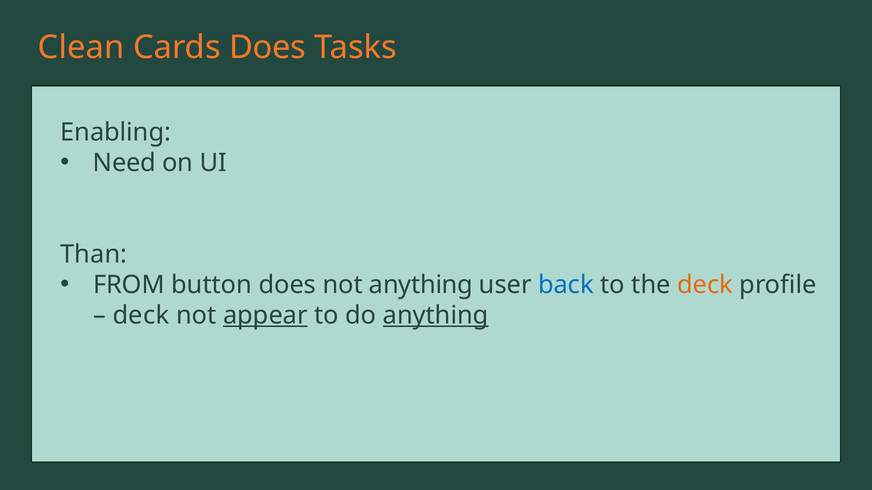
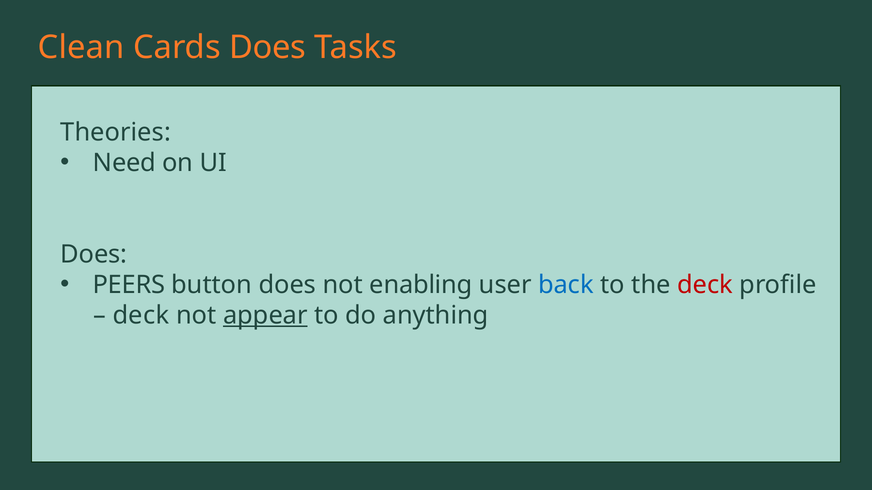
Enabling: Enabling -> Theories
Than at (94, 255): Than -> Does
FROM: FROM -> PEERS
not anything: anything -> enabling
deck at (705, 285) colour: orange -> red
anything at (436, 316) underline: present -> none
